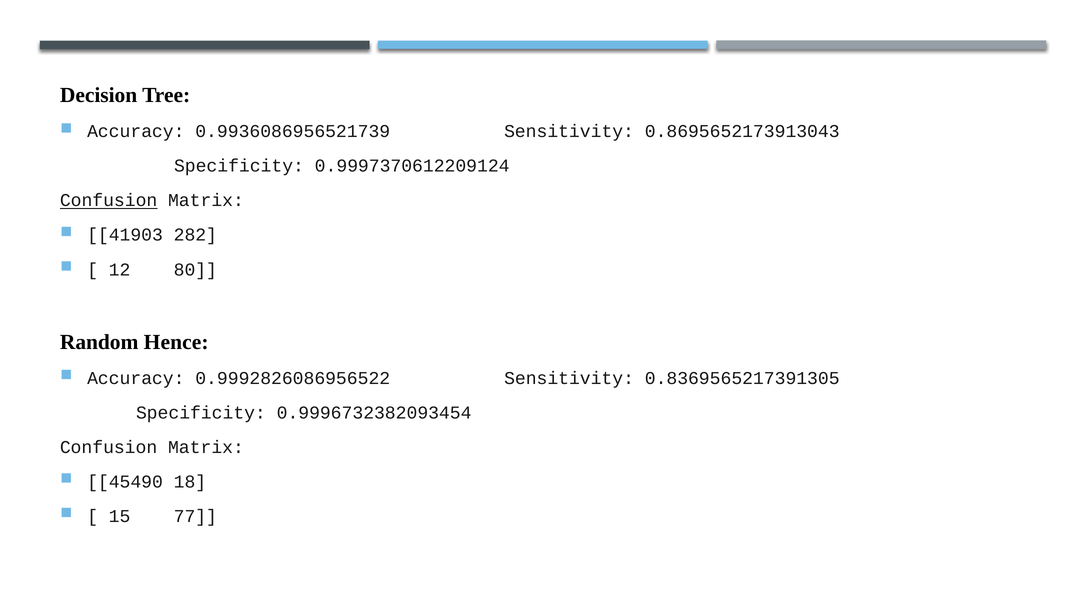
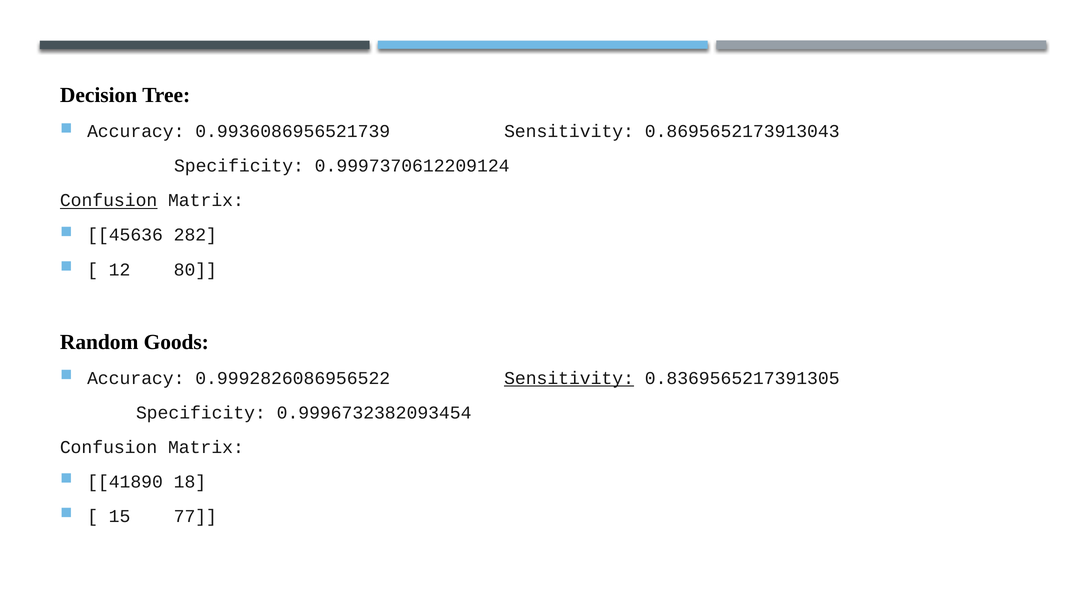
41903: 41903 -> 45636
Hence: Hence -> Goods
Sensitivity at (569, 378) underline: none -> present
45490: 45490 -> 41890
